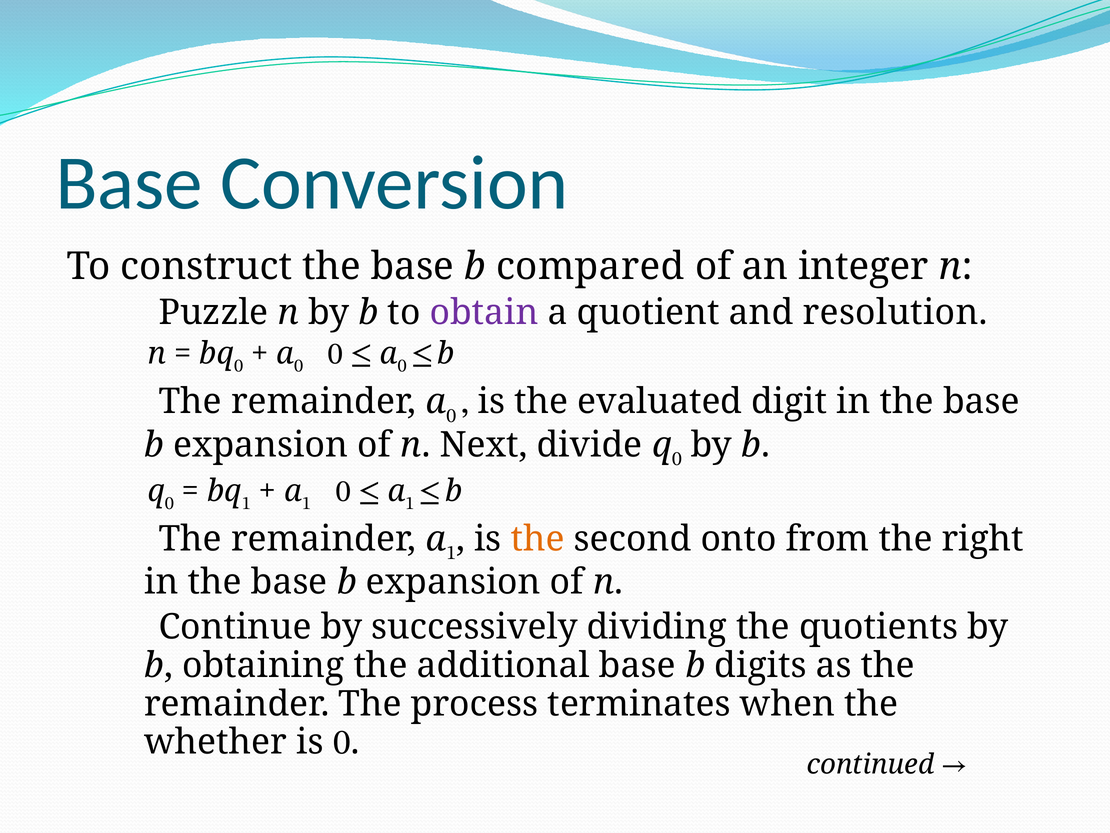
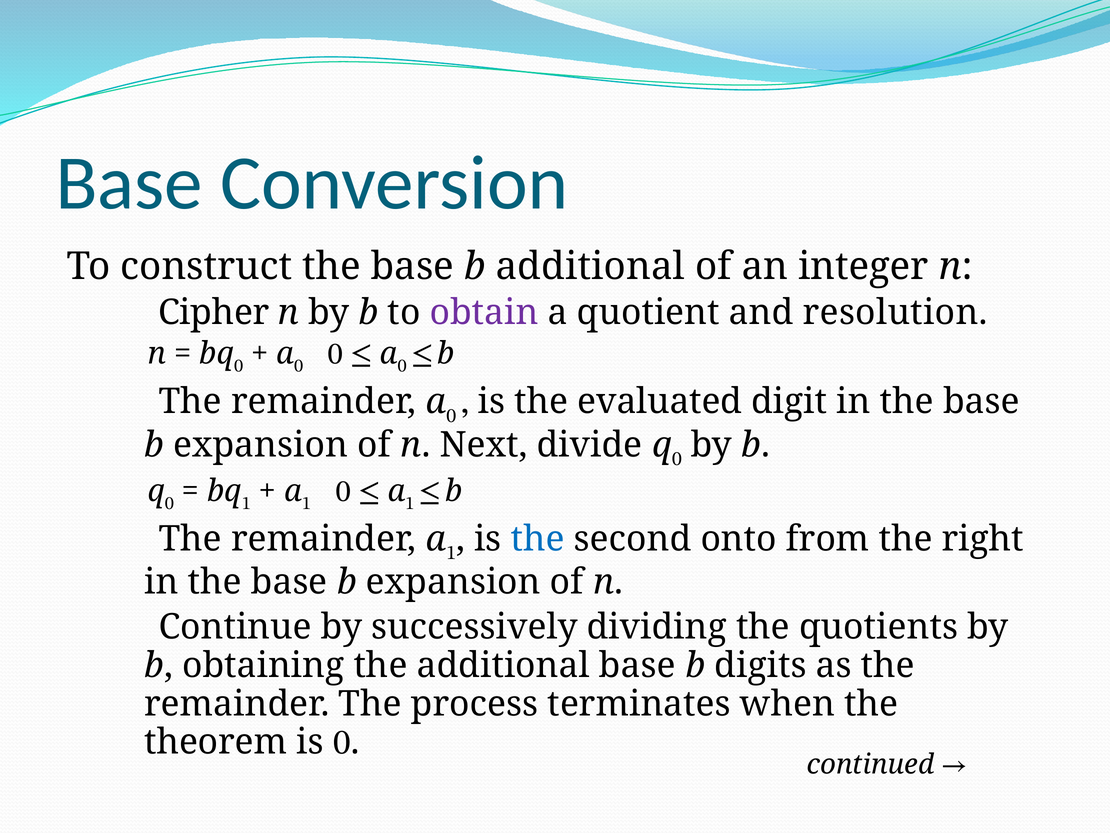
b compared: compared -> additional
Puzzle: Puzzle -> Cipher
the at (538, 539) colour: orange -> blue
whether: whether -> theorem
